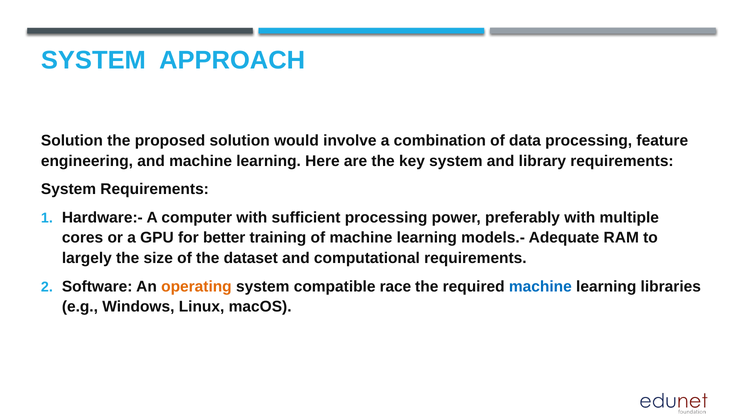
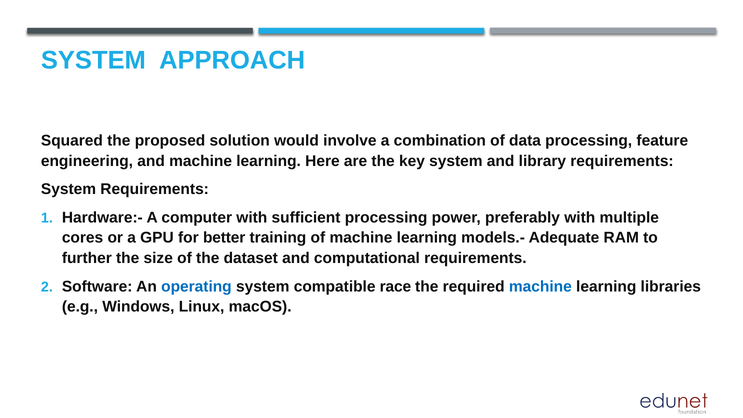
Solution at (72, 141): Solution -> Squared
largely: largely -> further
operating colour: orange -> blue
